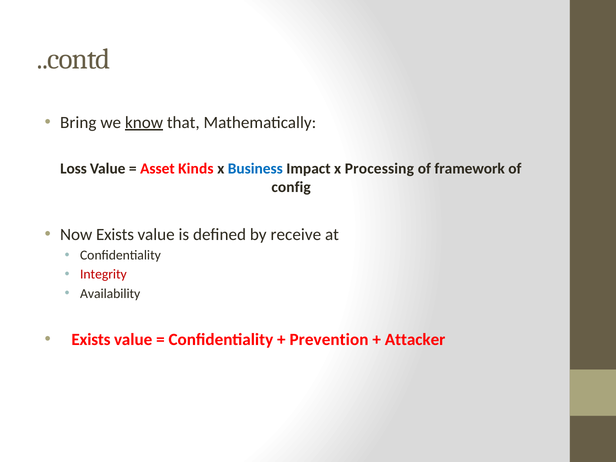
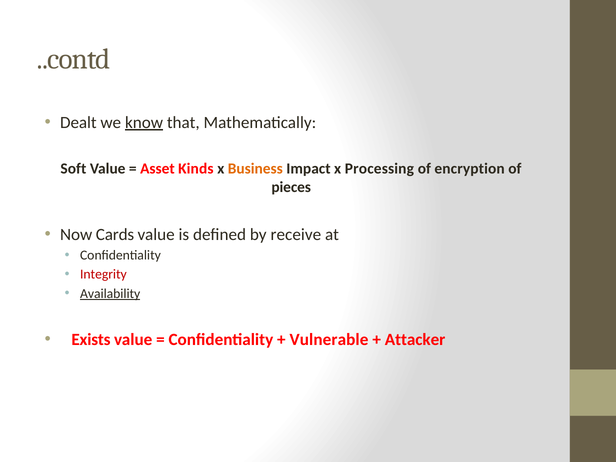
Bring: Bring -> Dealt
Loss: Loss -> Soft
Business colour: blue -> orange
framework: framework -> encryption
config: config -> pieces
Now Exists: Exists -> Cards
Availability underline: none -> present
Prevention: Prevention -> Vulnerable
